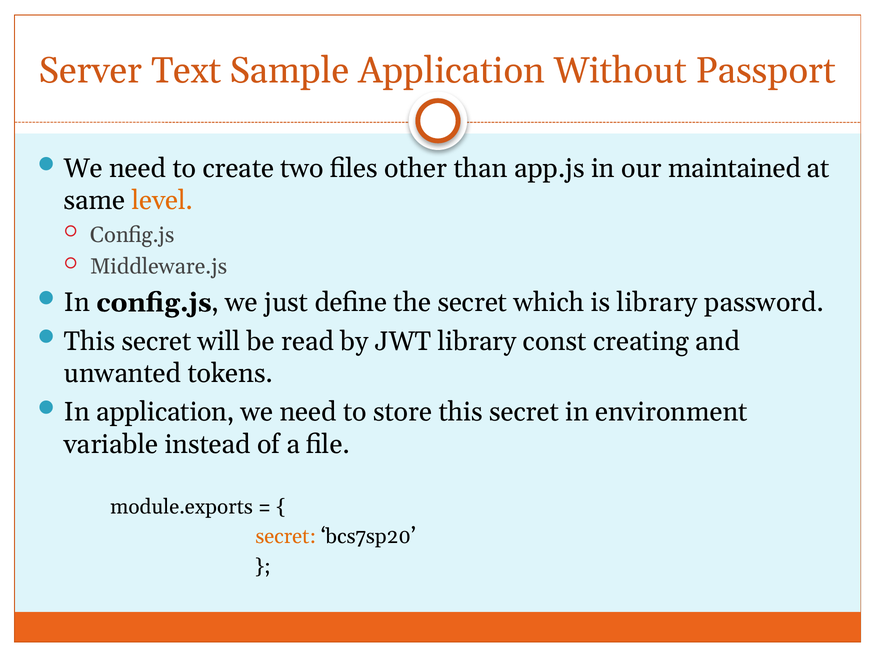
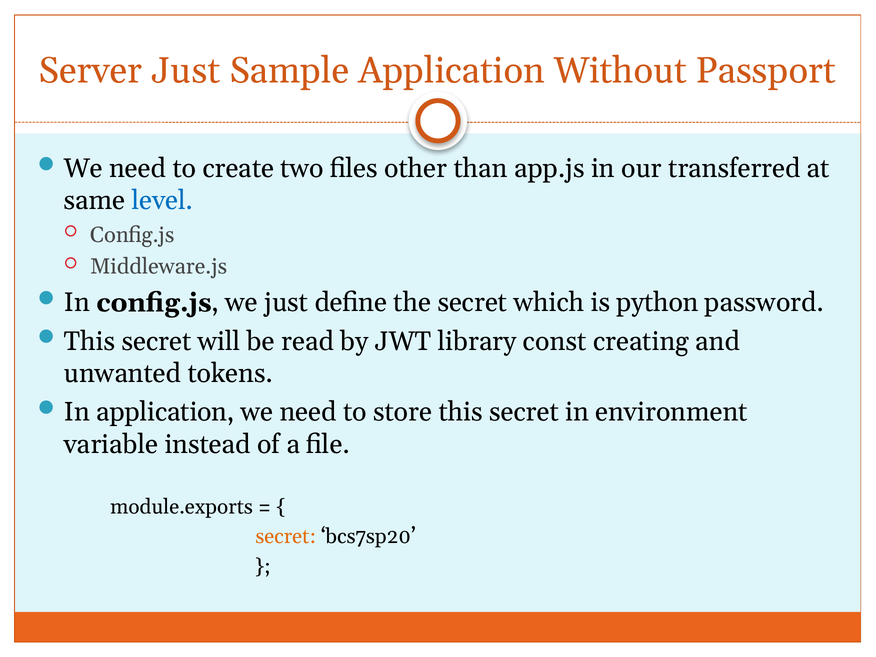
Server Text: Text -> Just
maintained: maintained -> transferred
level colour: orange -> blue
is library: library -> python
